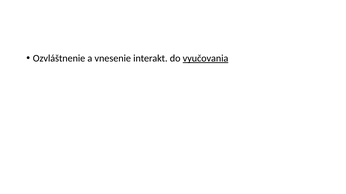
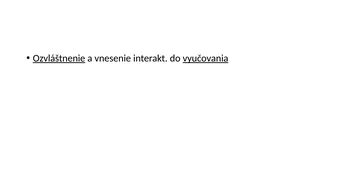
Ozvláštnenie underline: none -> present
